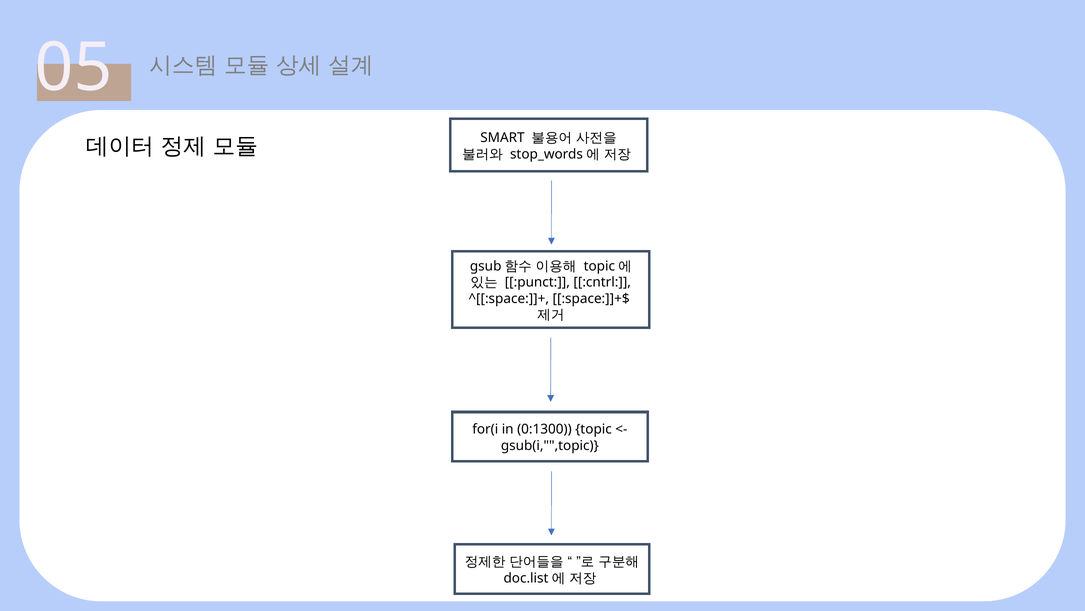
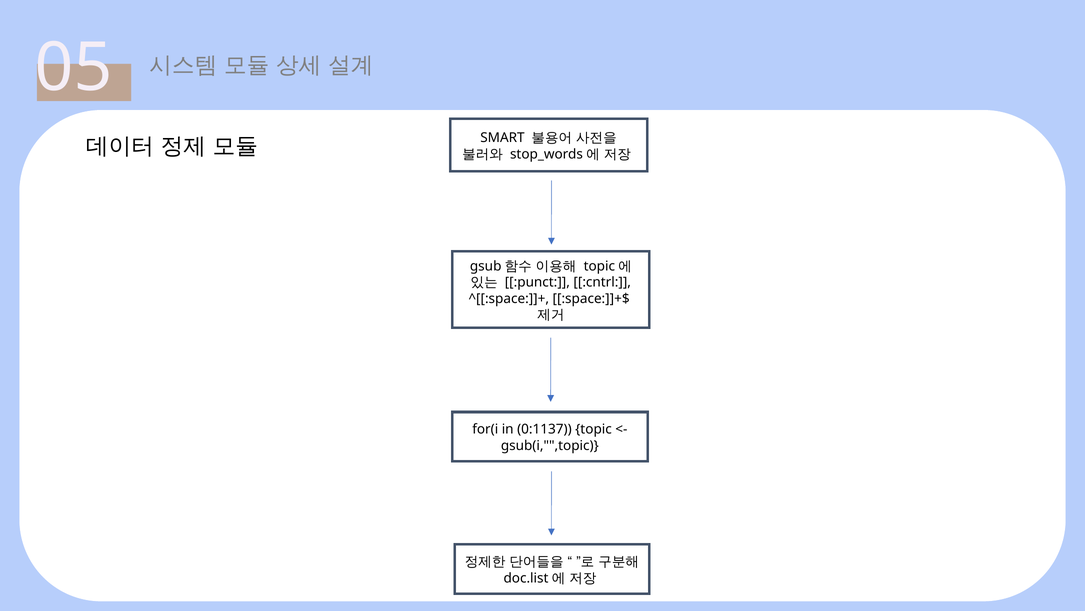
0:1300: 0:1300 -> 0:1137
